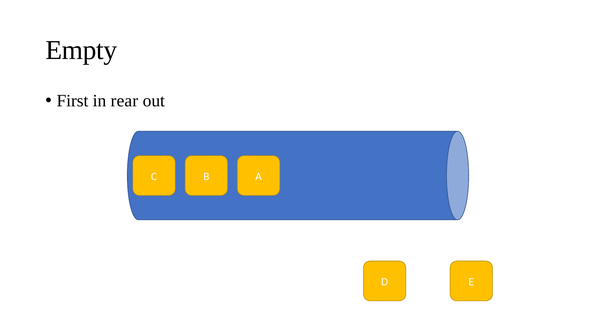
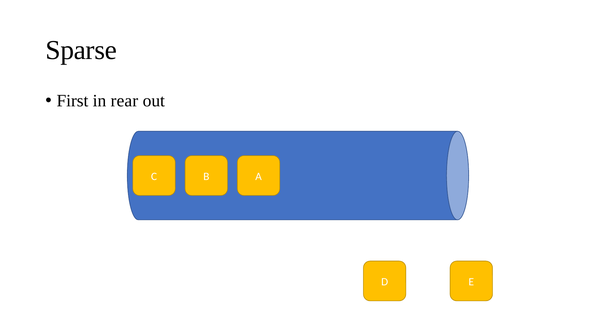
Empty: Empty -> Sparse
